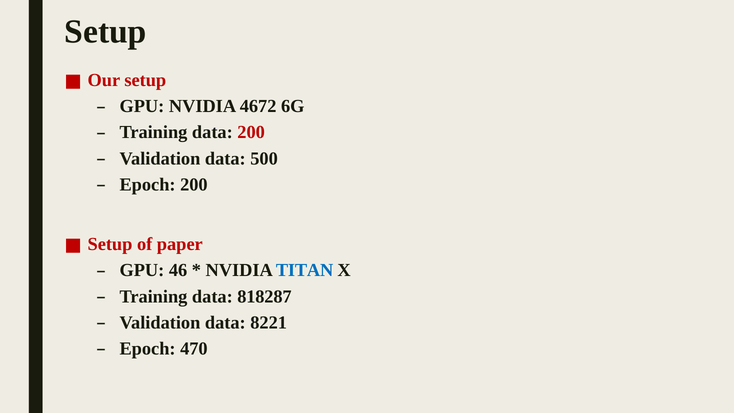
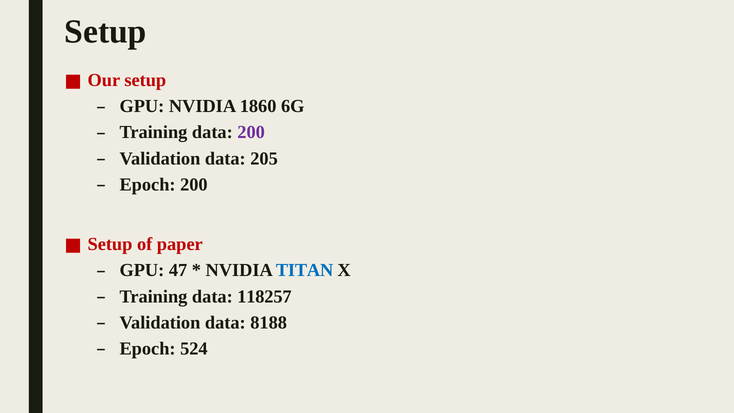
4672: 4672 -> 1860
200 at (251, 132) colour: red -> purple
500: 500 -> 205
46: 46 -> 47
818287: 818287 -> 118257
8221: 8221 -> 8188
470: 470 -> 524
